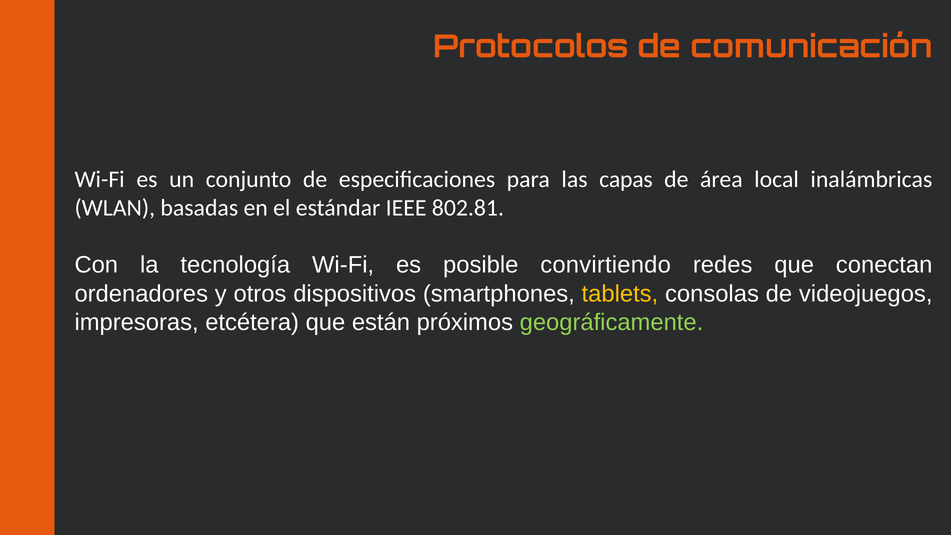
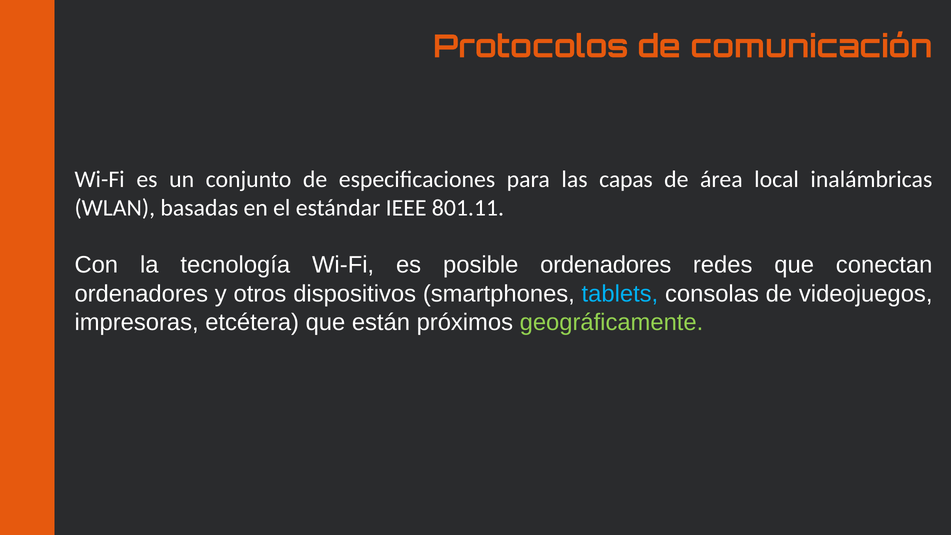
802.81: 802.81 -> 801.11
posible convirtiendo: convirtiendo -> ordenadores
tablets colour: yellow -> light blue
